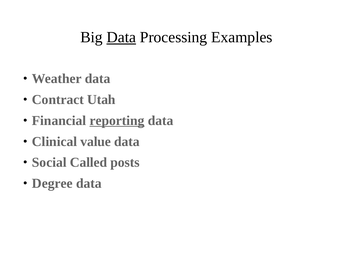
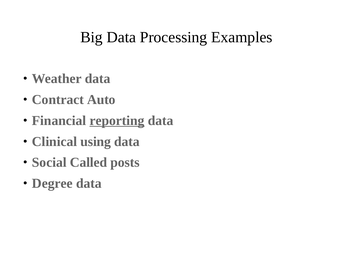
Data at (121, 37) underline: present -> none
Utah: Utah -> Auto
value: value -> using
